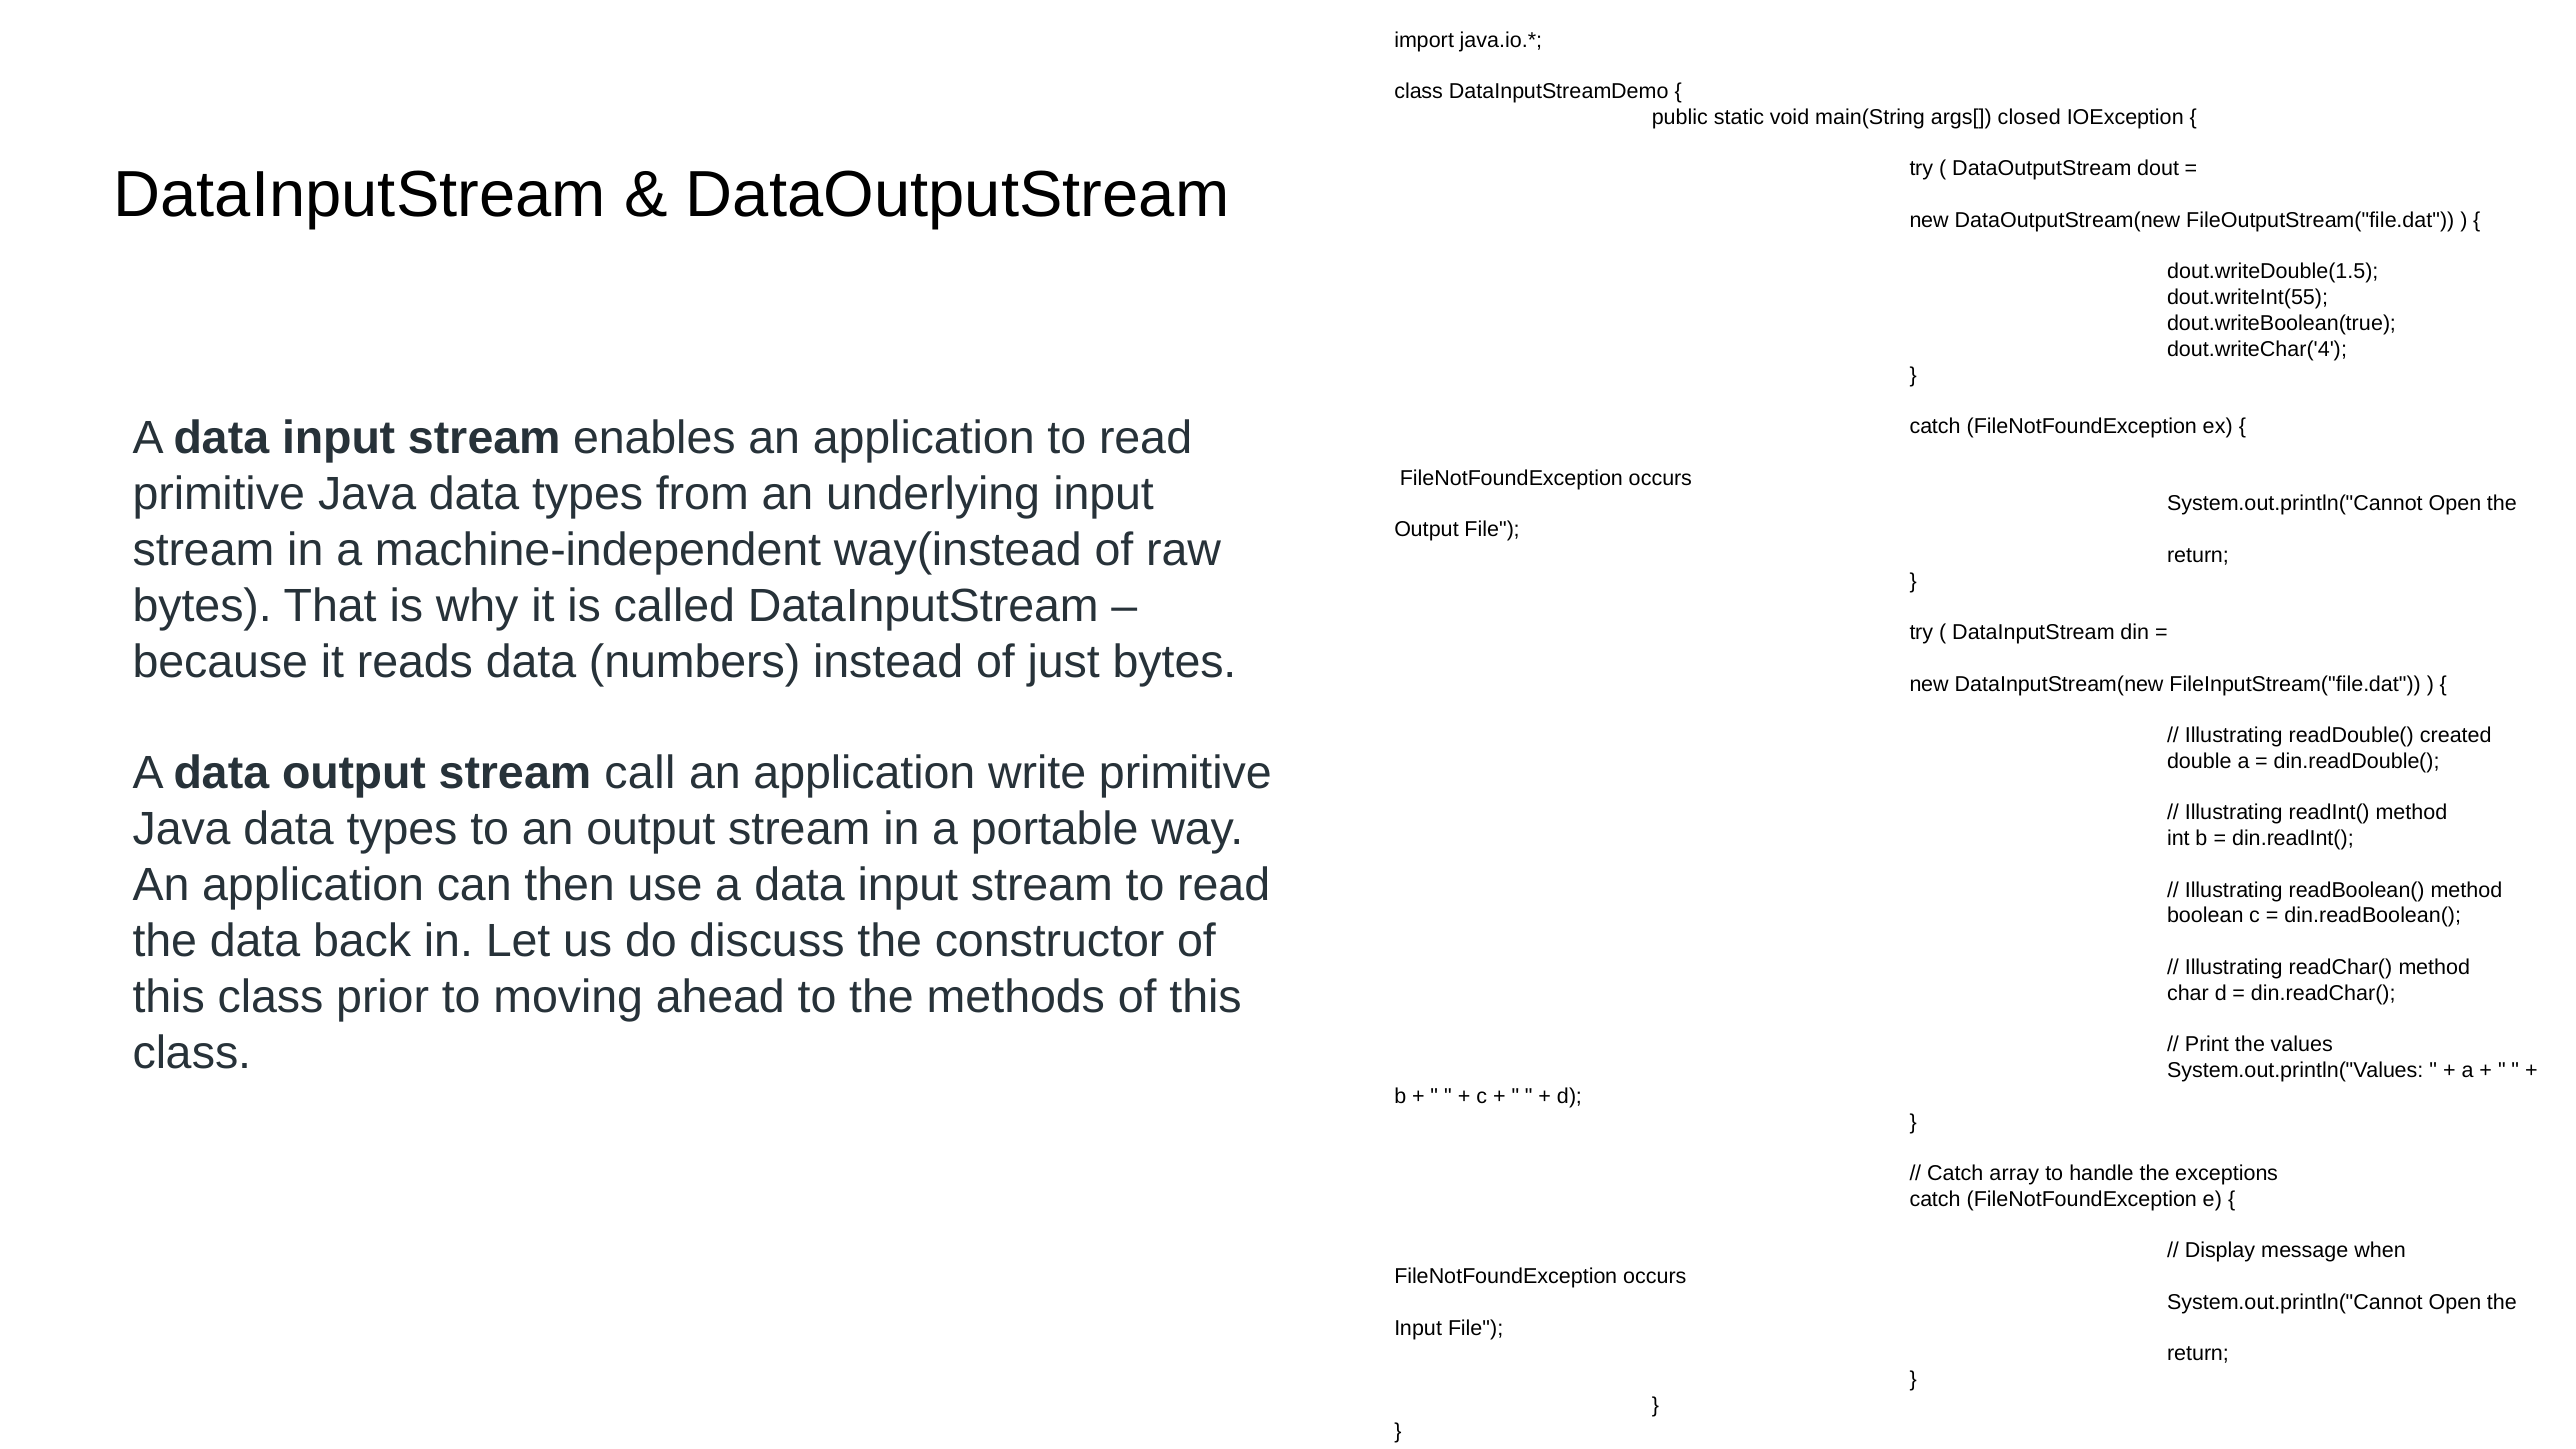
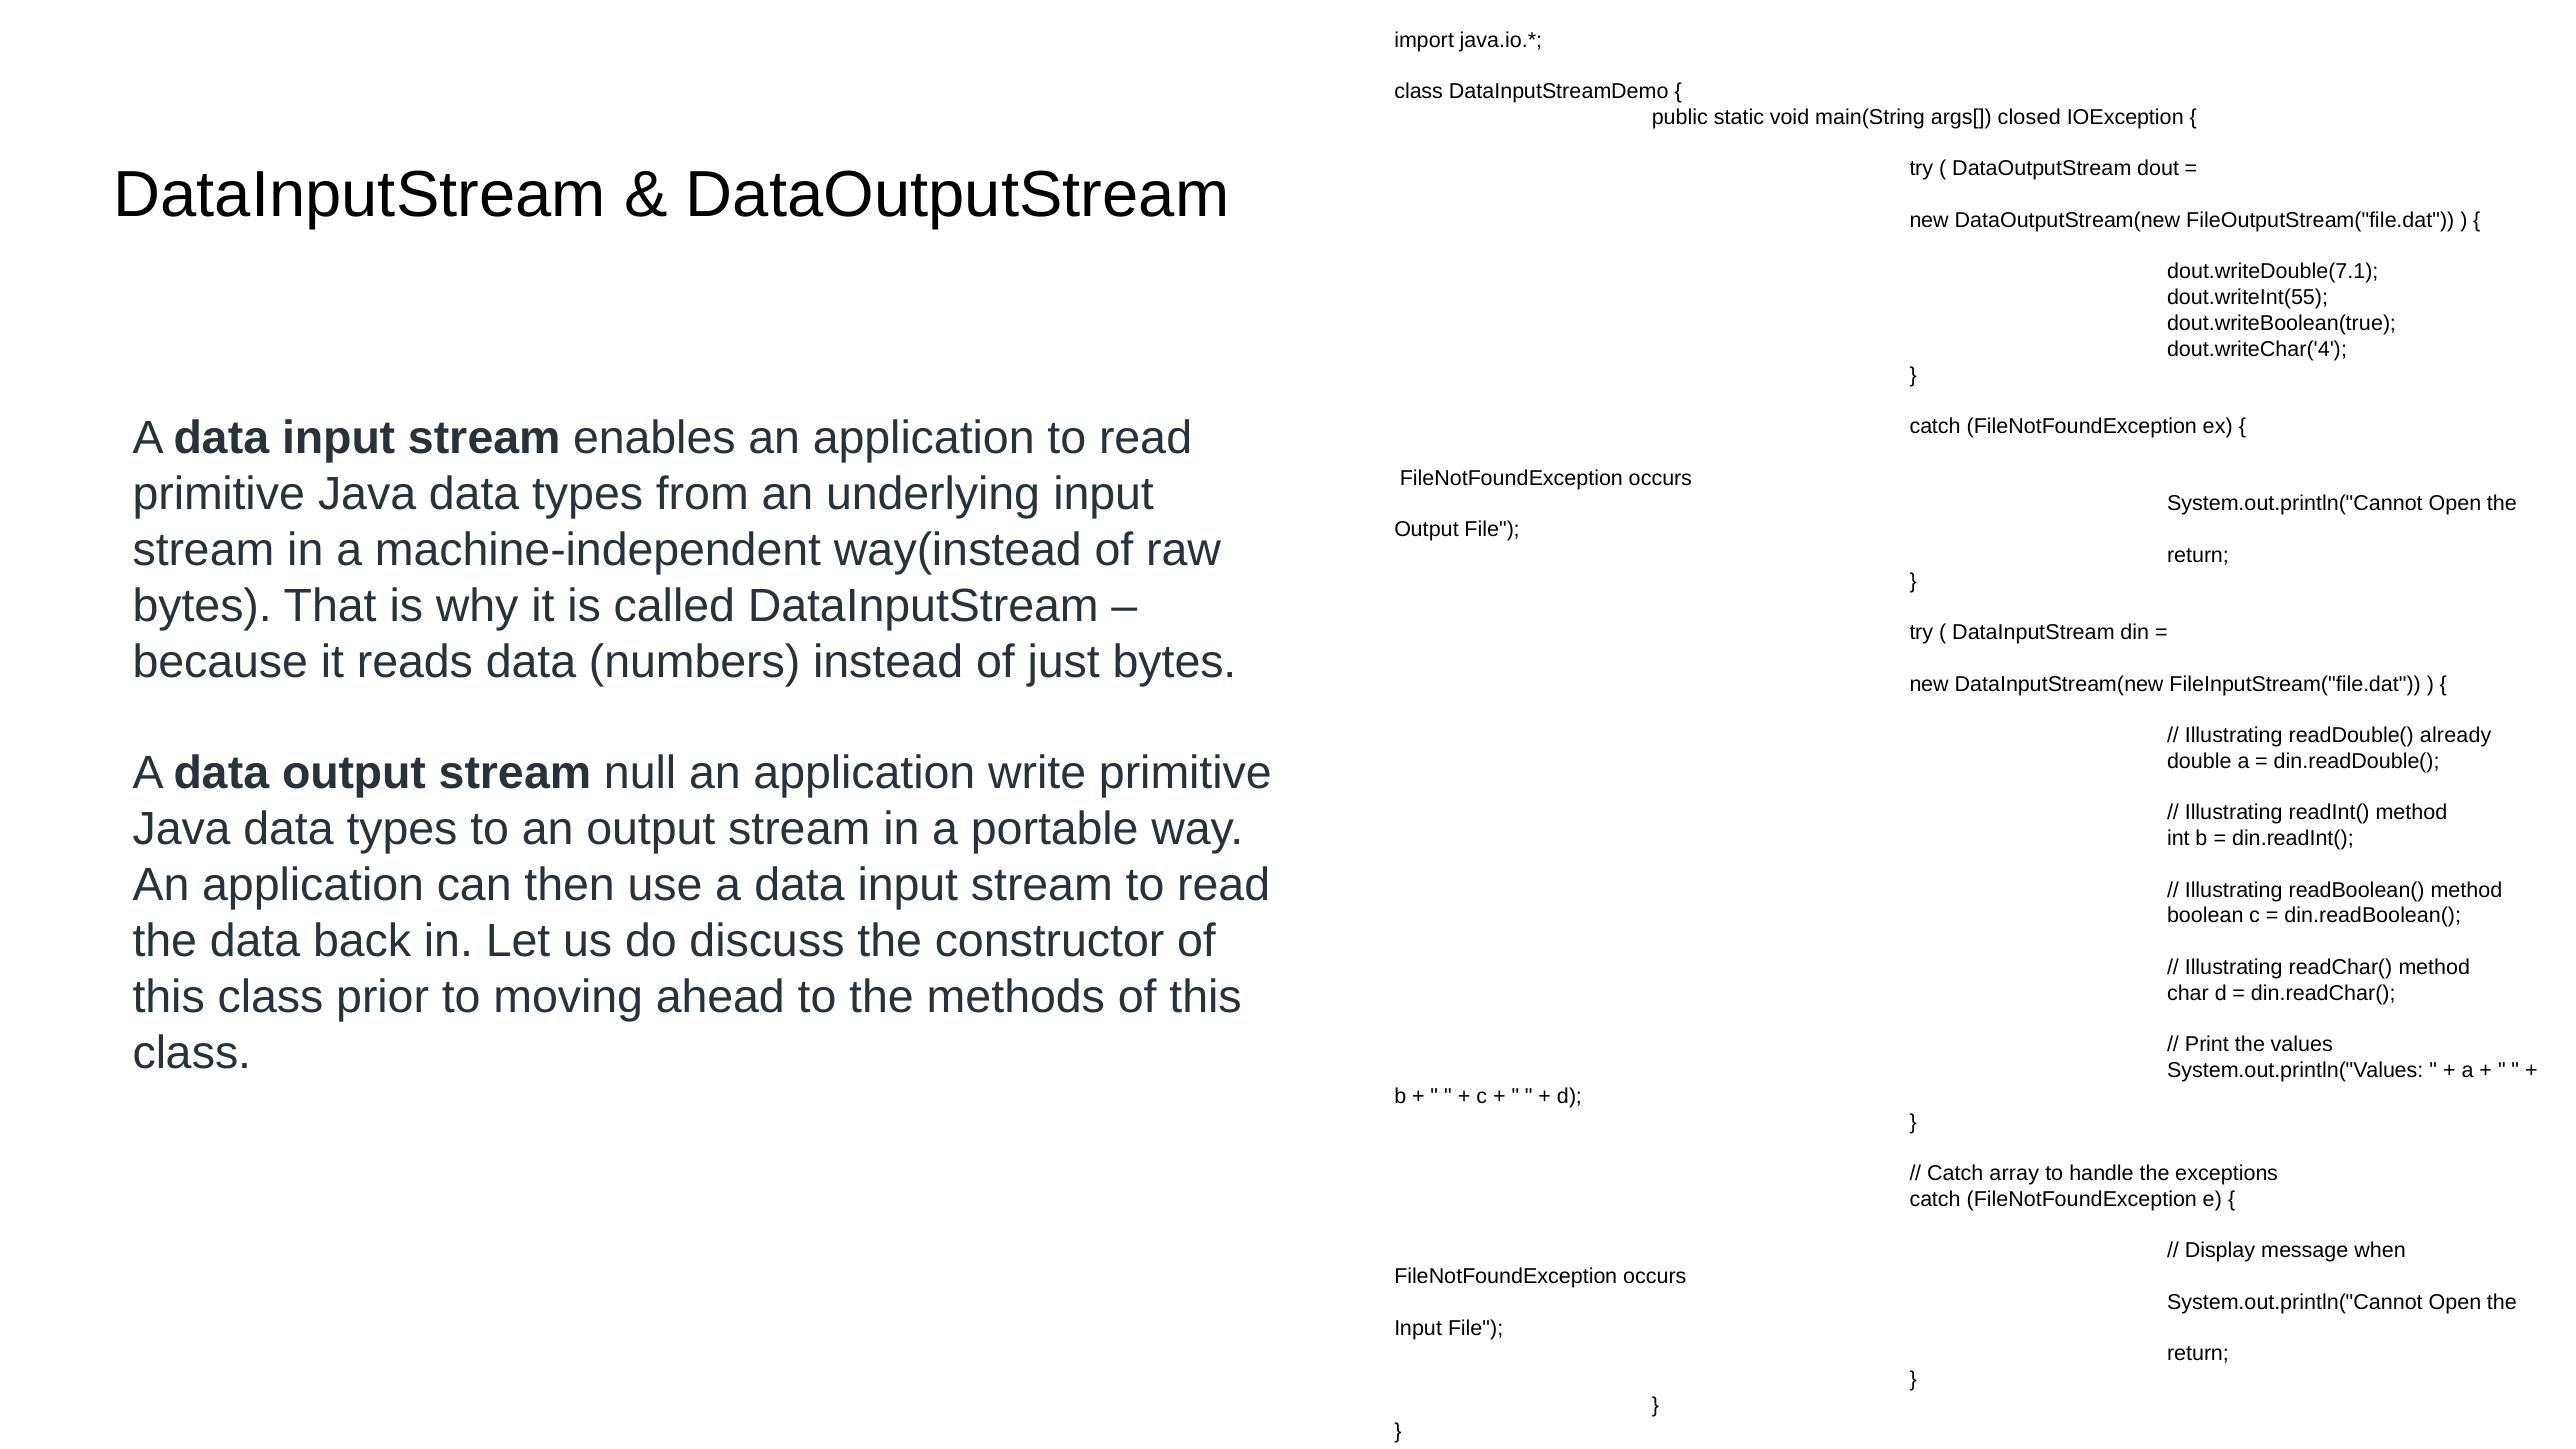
dout.writeDouble(1.5: dout.writeDouble(1.5 -> dout.writeDouble(7.1
created: created -> already
call: call -> null
